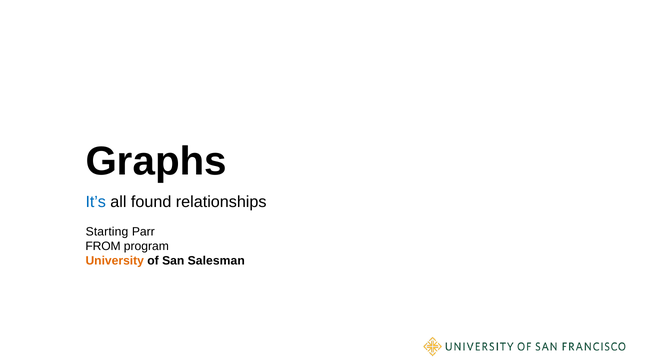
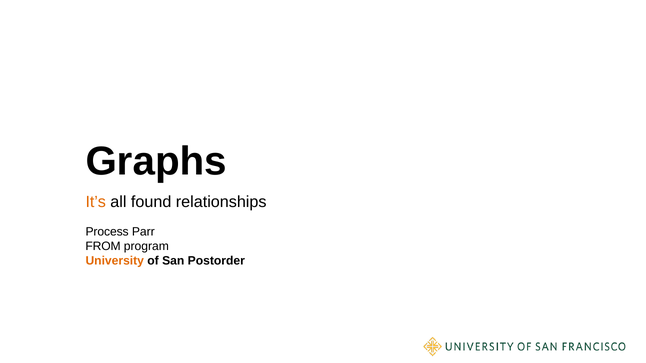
It’s colour: blue -> orange
Starting: Starting -> Process
Salesman: Salesman -> Postorder
